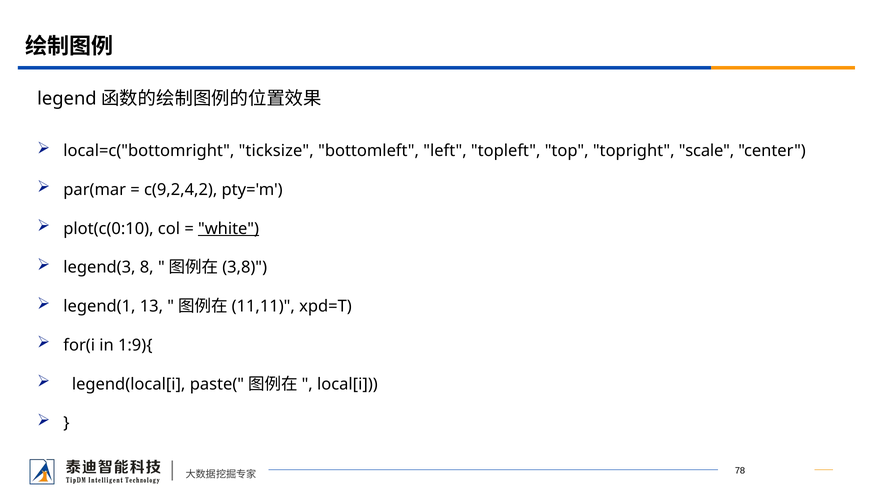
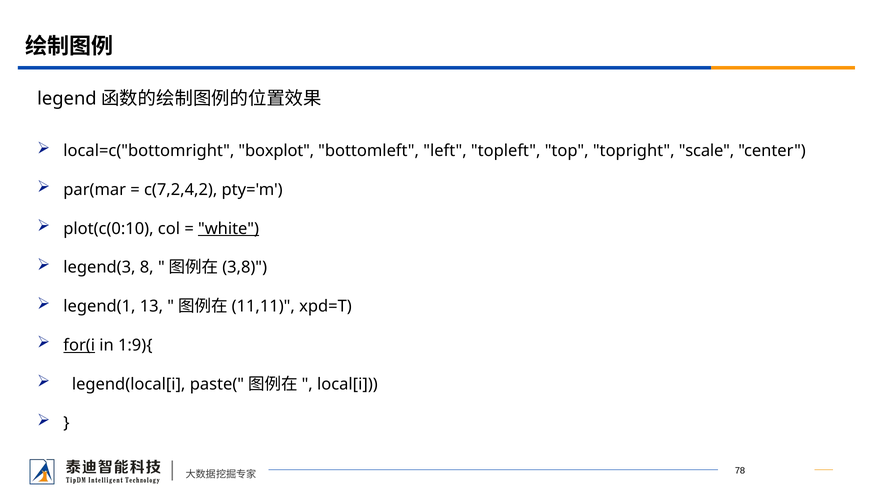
ticksize: ticksize -> boxplot
c(9,2,4,2: c(9,2,4,2 -> c(7,2,4,2
for(i underline: none -> present
